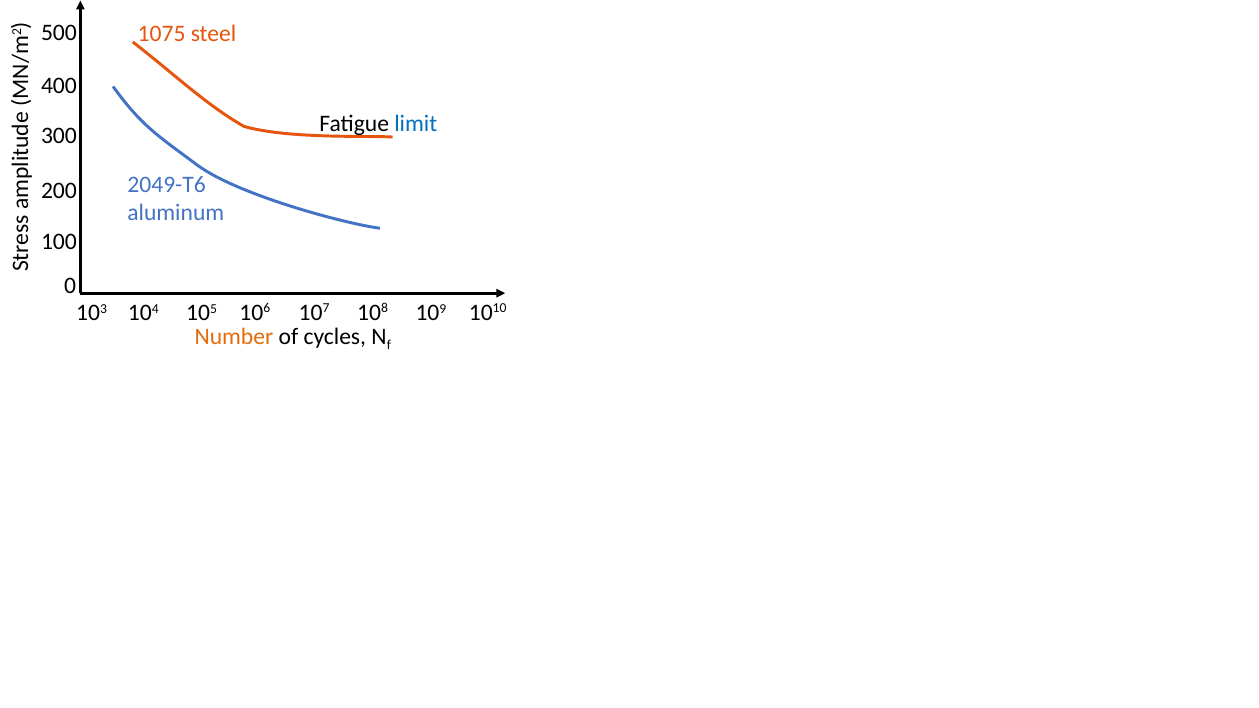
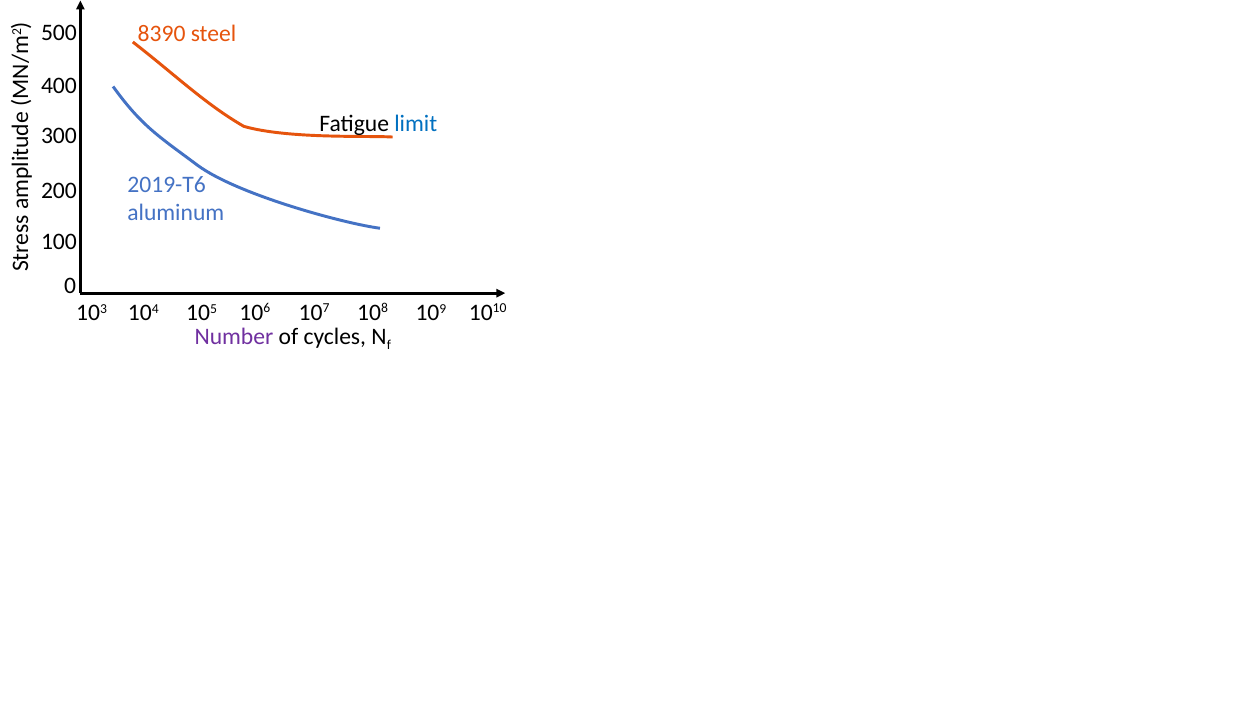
1075: 1075 -> 8390
2049-T6: 2049-T6 -> 2019-T6
Number colour: orange -> purple
